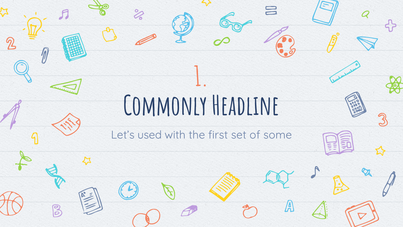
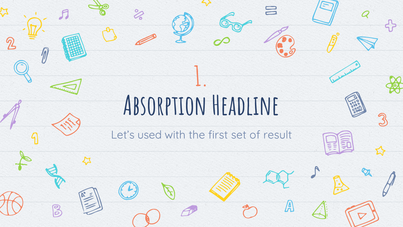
Commonly: Commonly -> Absorption
some: some -> result
